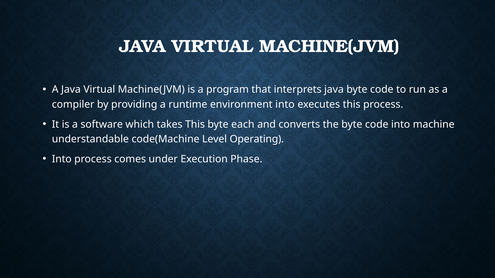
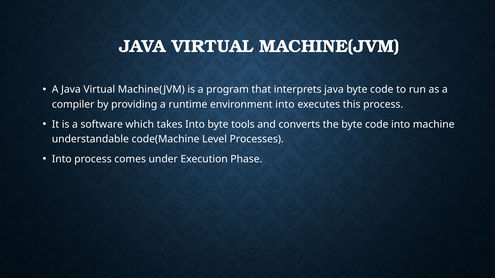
takes This: This -> Into
each: each -> tools
Operating: Operating -> Processes
